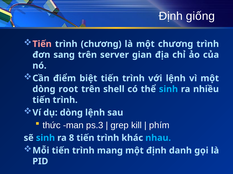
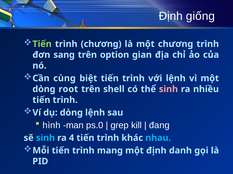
Tiến at (42, 44) colour: pink -> light green
server: server -> option
điểm: điểm -> cùng
sinh at (168, 89) colour: light blue -> pink
thức: thức -> hình
ps.3: ps.3 -> ps.0
phím: phím -> đang
8: 8 -> 4
